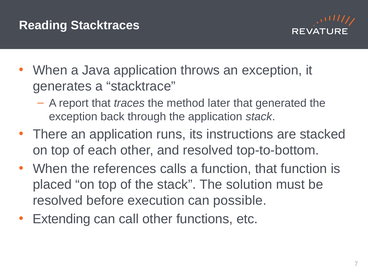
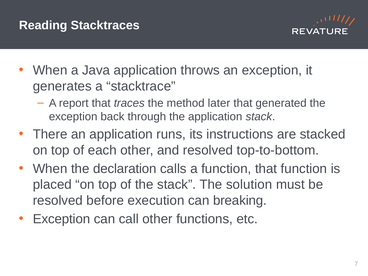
references: references -> declaration
possible: possible -> breaking
Extending at (62, 219): Extending -> Exception
